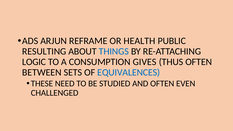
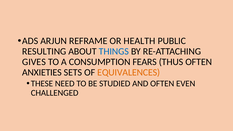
LOGIC: LOGIC -> GIVES
GIVES: GIVES -> FEARS
BETWEEN: BETWEEN -> ANXIETIES
EQUIVALENCES colour: blue -> orange
